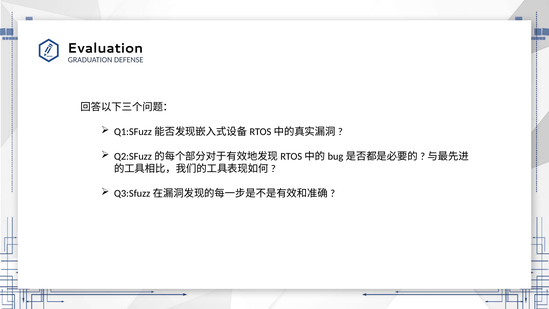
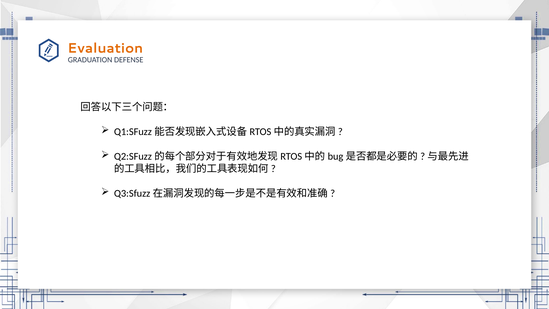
Evaluation colour: black -> orange
